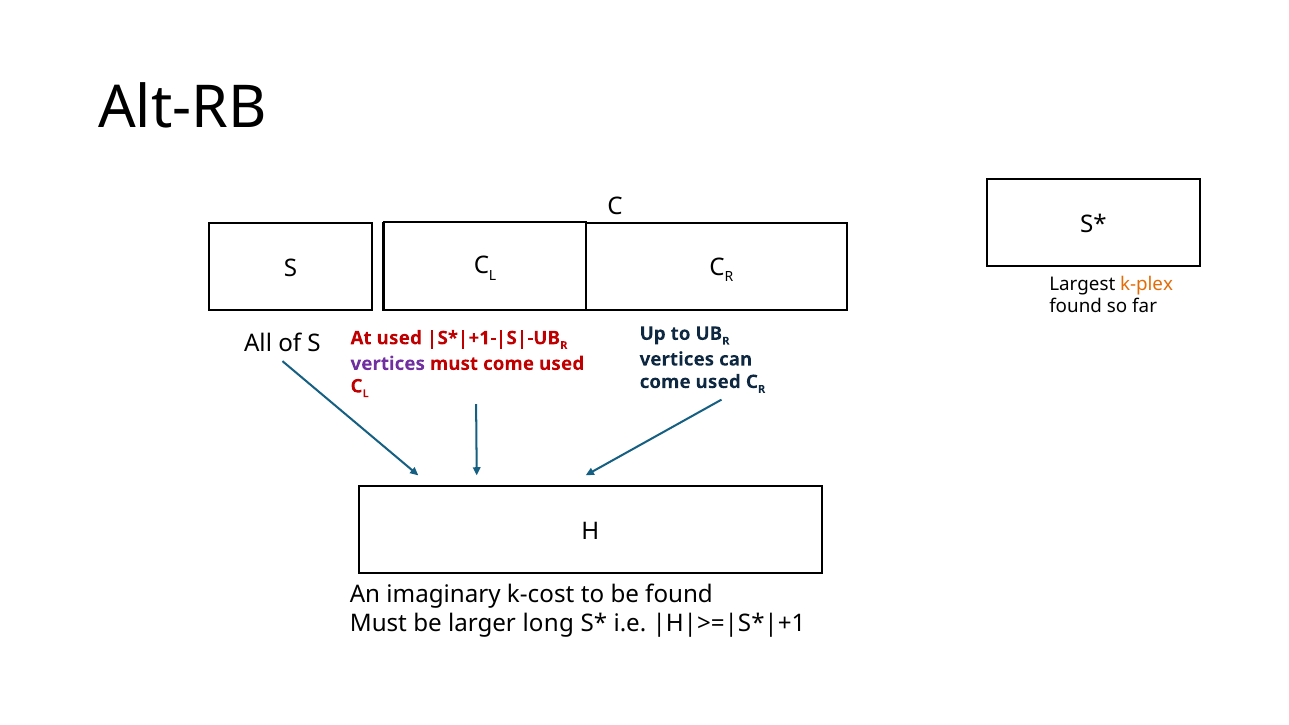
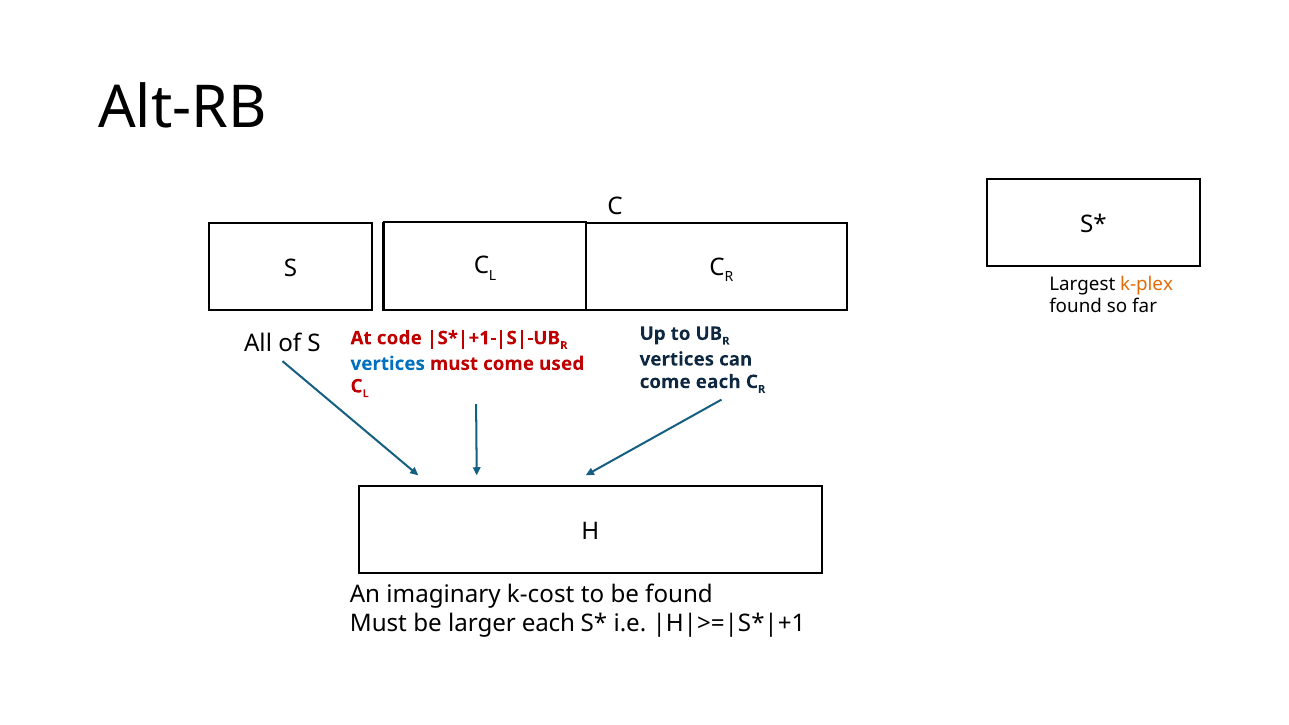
At used: used -> code
vertices at (388, 364) colour: purple -> blue
used at (718, 382): used -> each
larger long: long -> each
